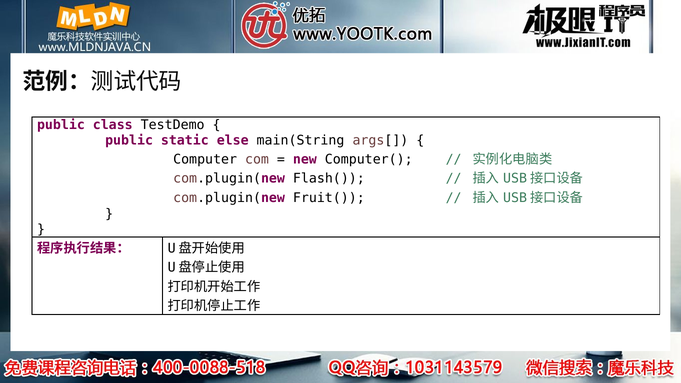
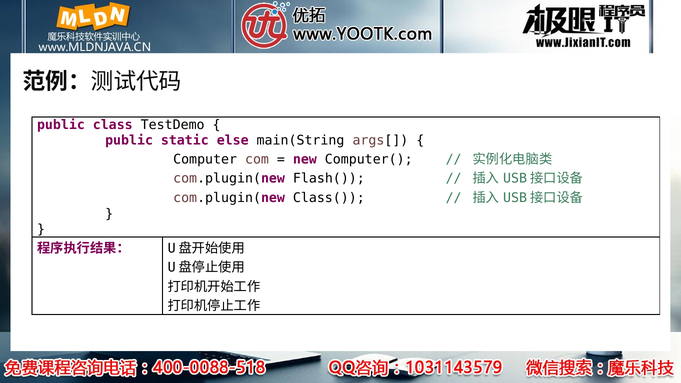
Fruit(: Fruit( -> Class(
